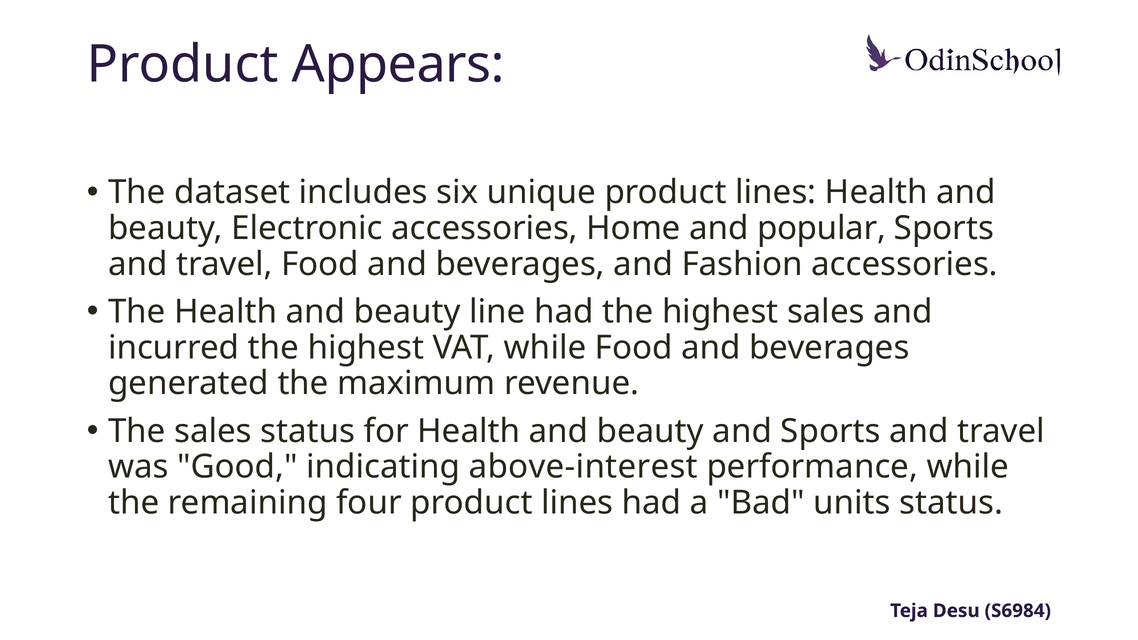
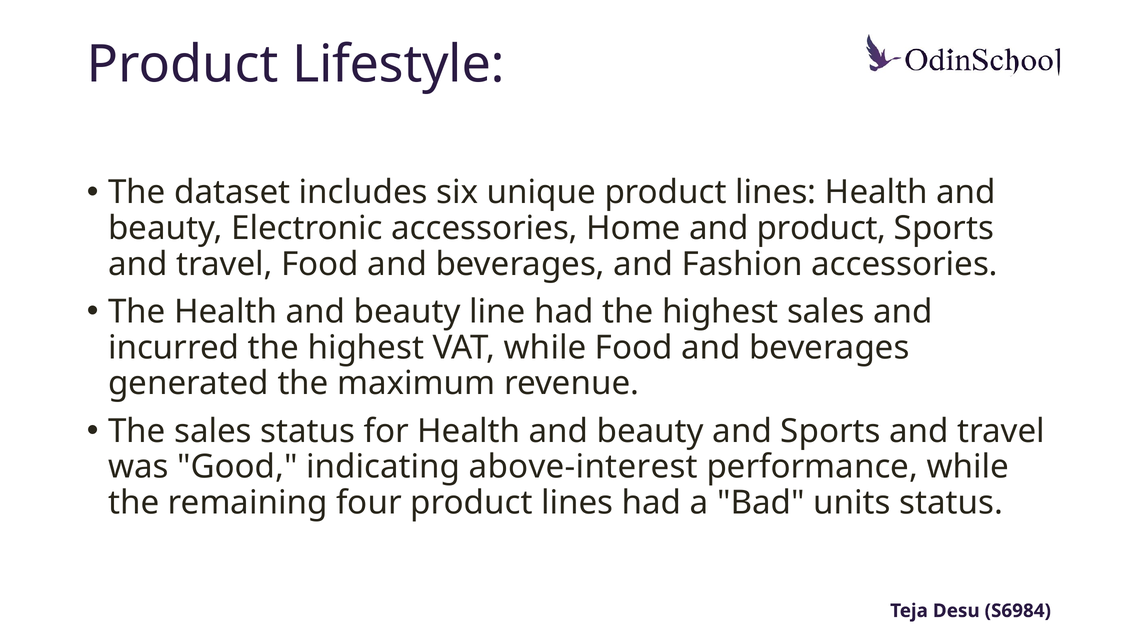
Appears: Appears -> Lifestyle
and popular: popular -> product
